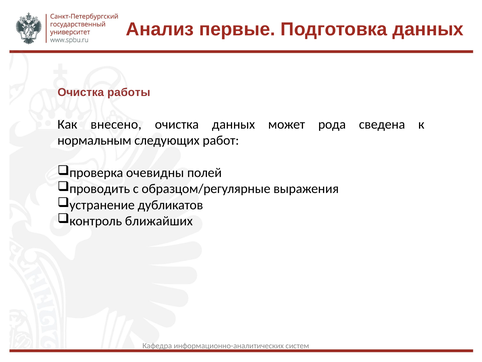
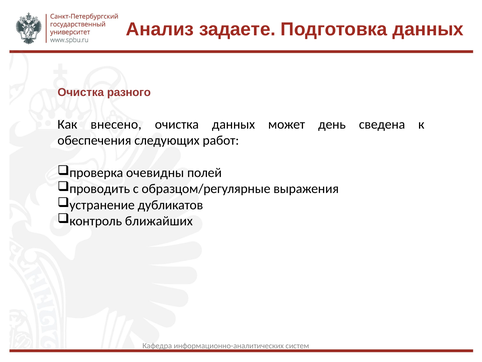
первые: первые -> задаете
работы: работы -> разного
рода: рода -> день
нормальным: нормальным -> обеспечения
